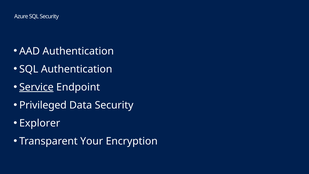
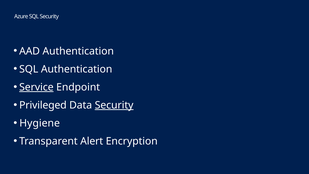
Security at (114, 105) underline: none -> present
Explorer: Explorer -> Hygiene
Your: Your -> Alert
